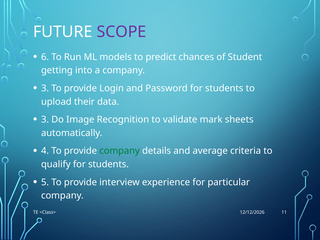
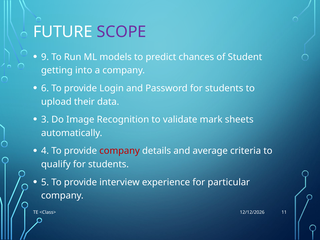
6: 6 -> 9
3 at (45, 88): 3 -> 6
company at (120, 151) colour: green -> red
